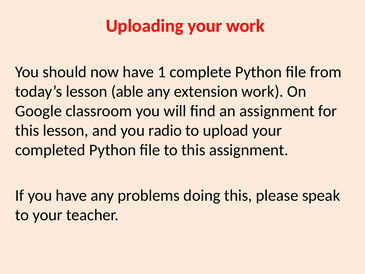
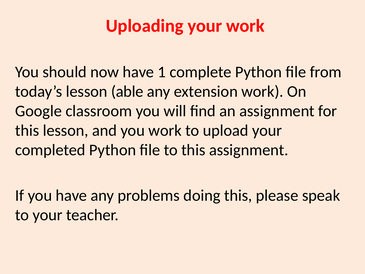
you radio: radio -> work
